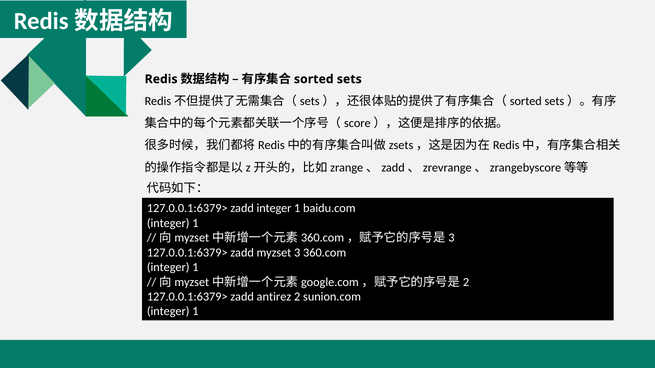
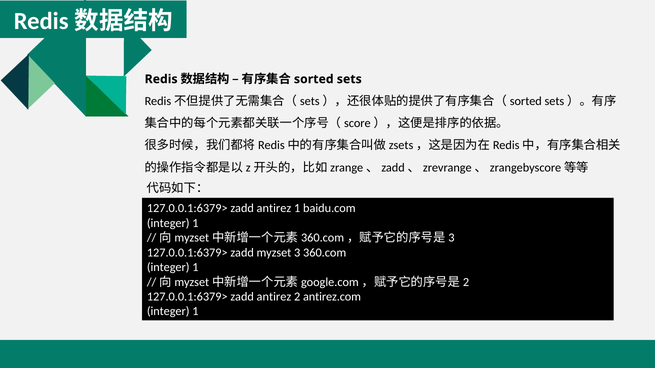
integer at (274, 209): integer -> antirez
sunion.com: sunion.com -> antirez.com
